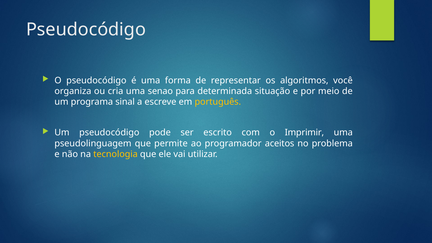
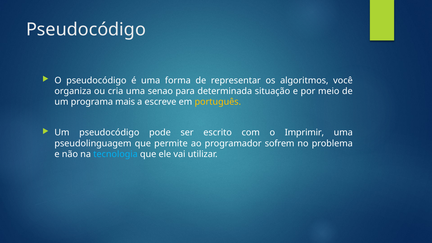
sinal: sinal -> mais
aceitos: aceitos -> sofrem
tecnologia colour: yellow -> light blue
